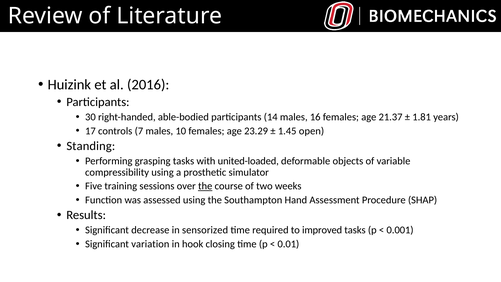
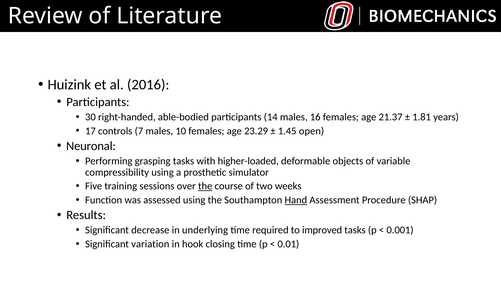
Standing: Standing -> Neuronal
united-loaded: united-loaded -> higher-loaded
Hand underline: none -> present
sensorized: sensorized -> underlying
